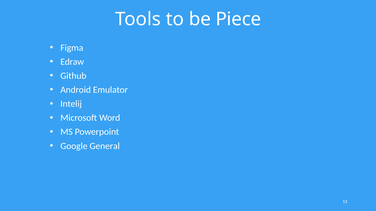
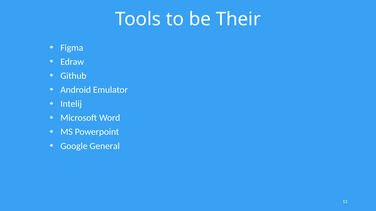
Piece: Piece -> Their
